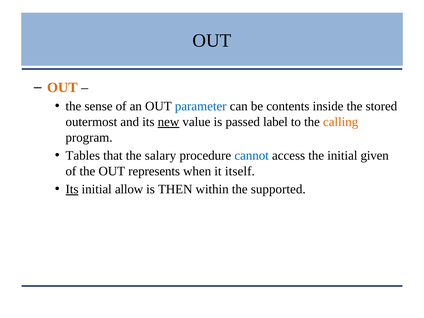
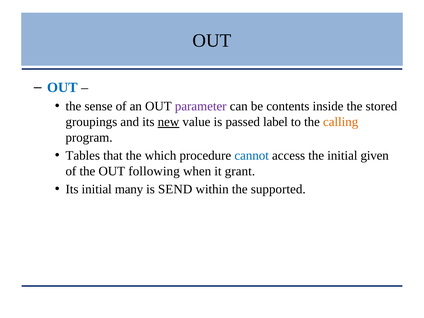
OUT at (62, 88) colour: orange -> blue
parameter colour: blue -> purple
outermost: outermost -> groupings
salary: salary -> which
represents: represents -> following
itself: itself -> grant
Its at (72, 189) underline: present -> none
allow: allow -> many
THEN: THEN -> SEND
